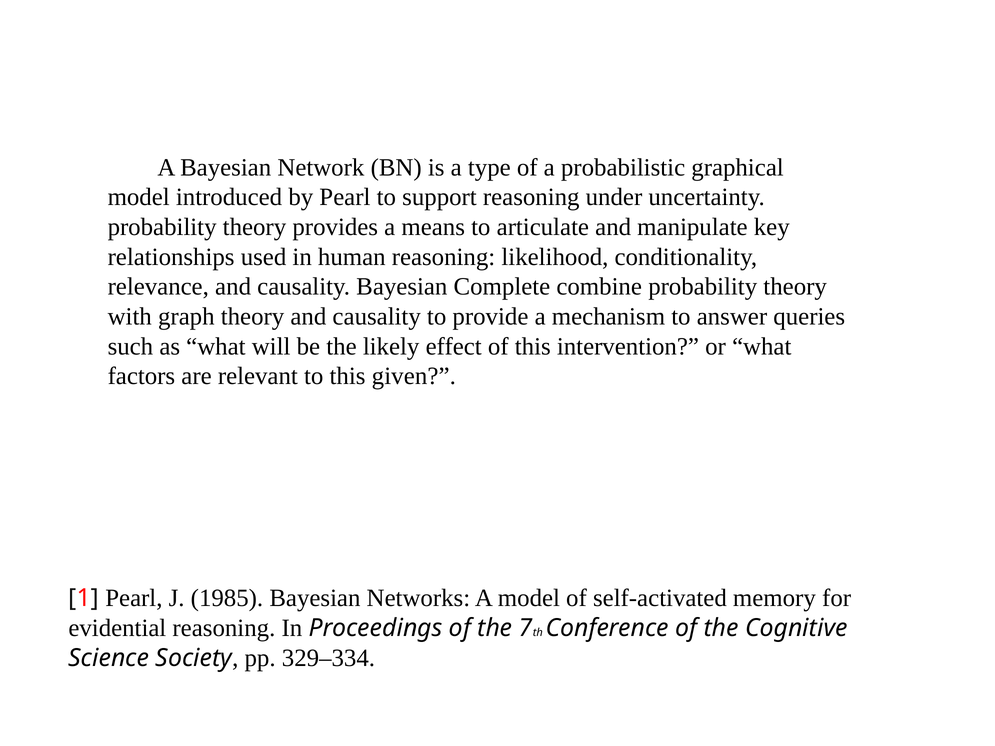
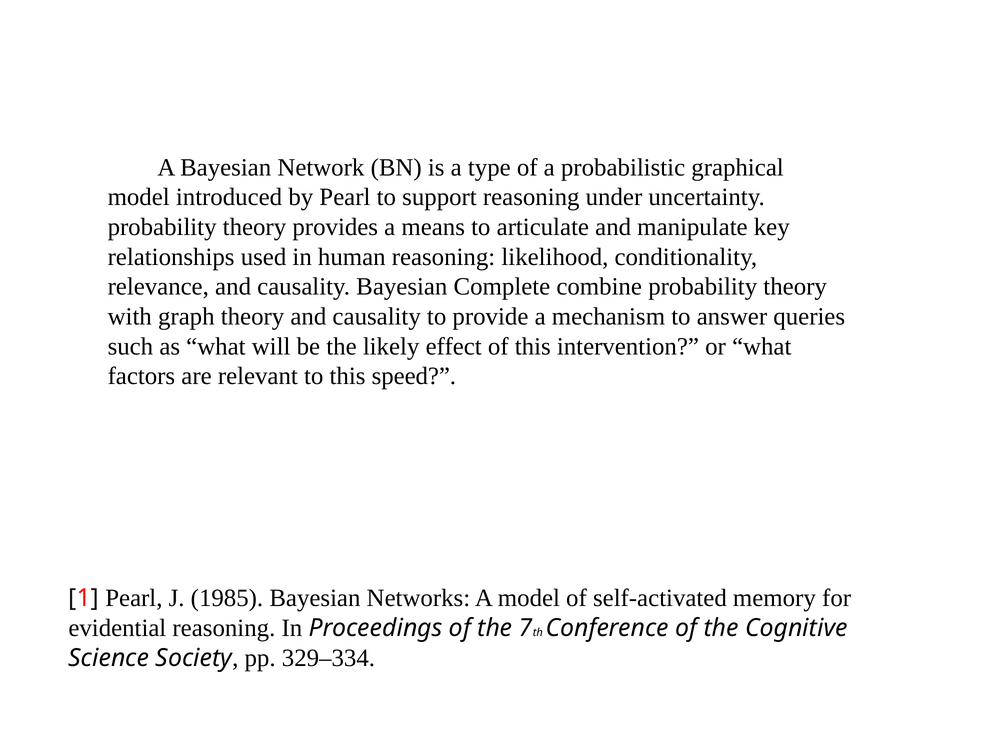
given: given -> speed
